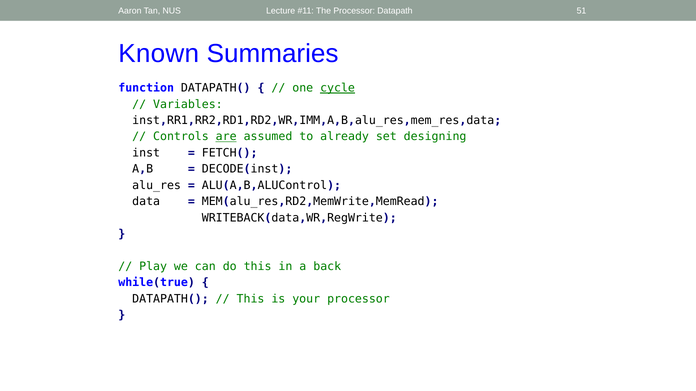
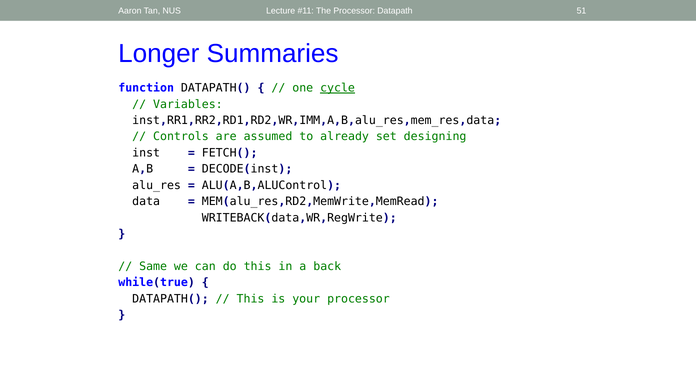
Known: Known -> Longer
are underline: present -> none
Play: Play -> Same
